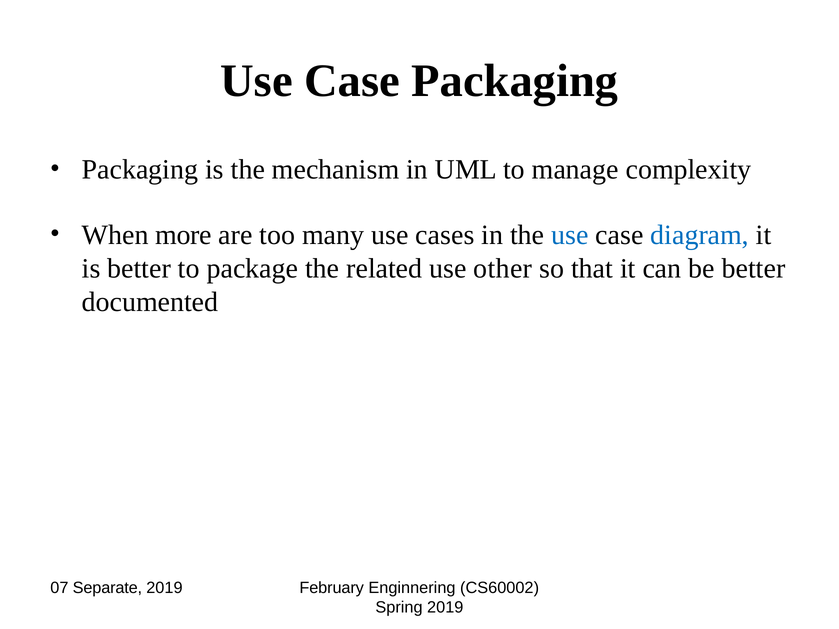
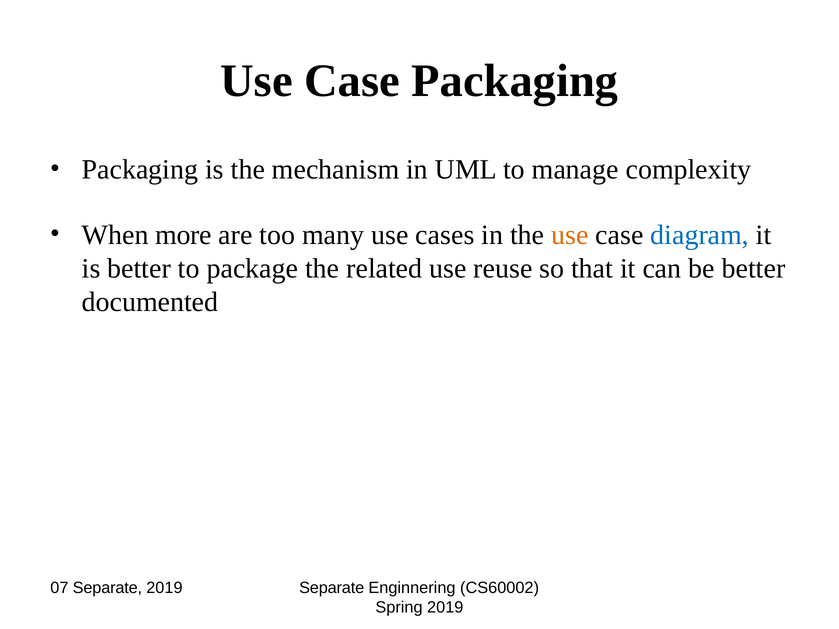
use at (570, 235) colour: blue -> orange
other: other -> reuse
2019 February: February -> Separate
